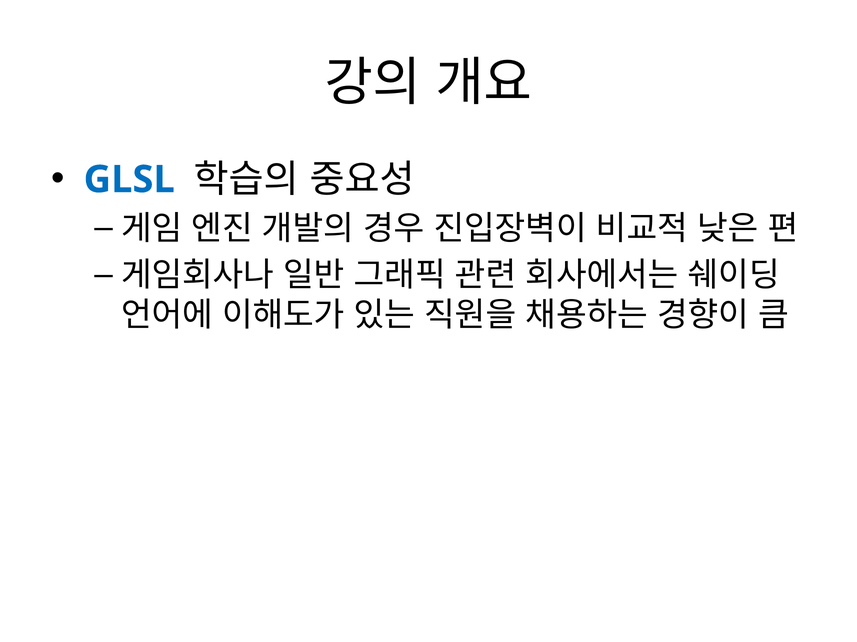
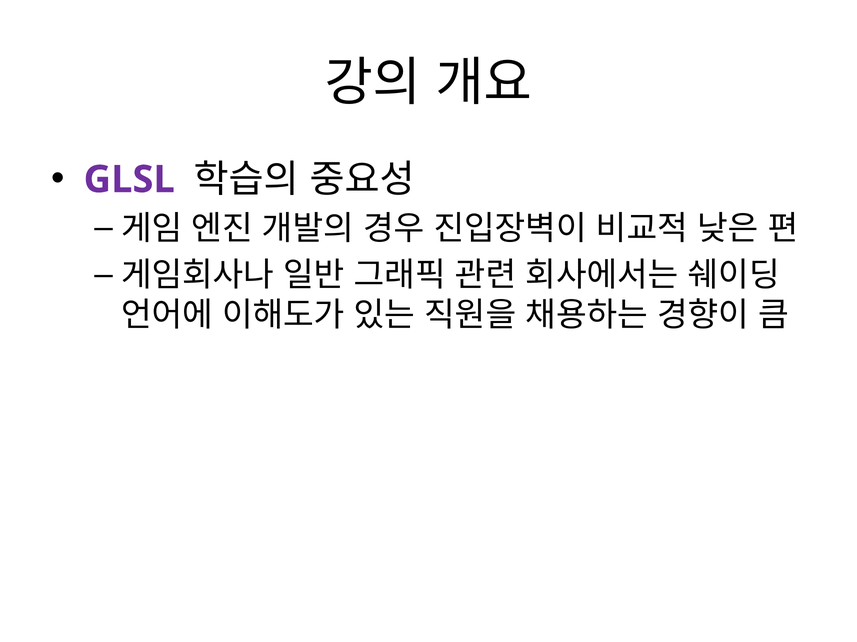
GLSL colour: blue -> purple
